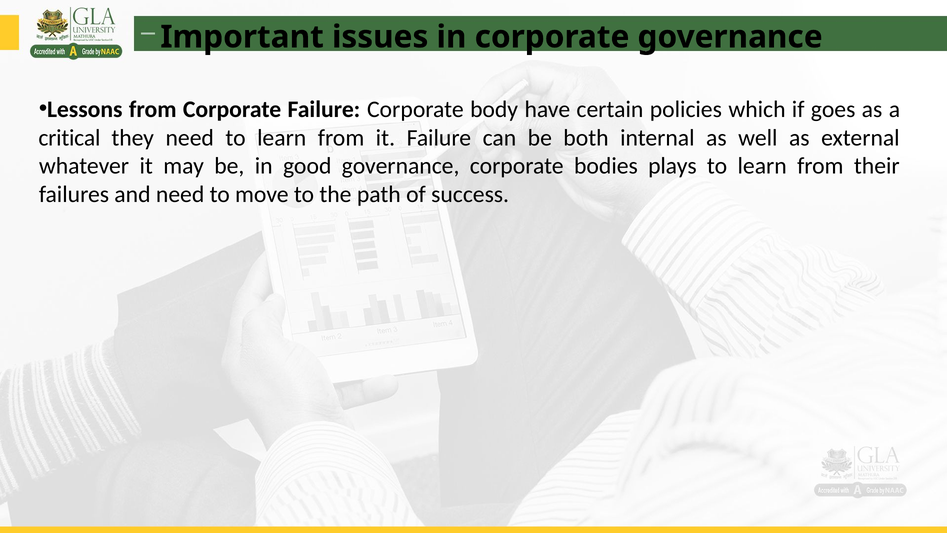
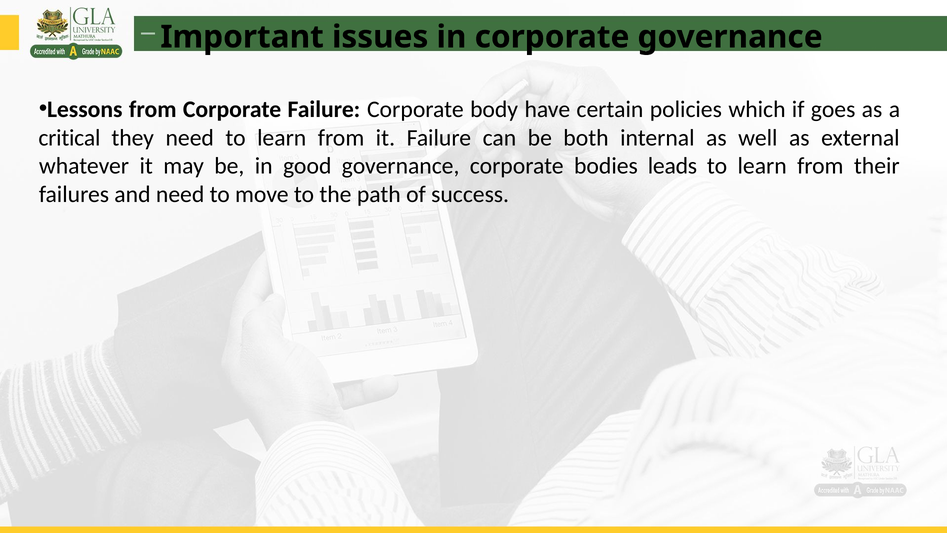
plays: plays -> leads
